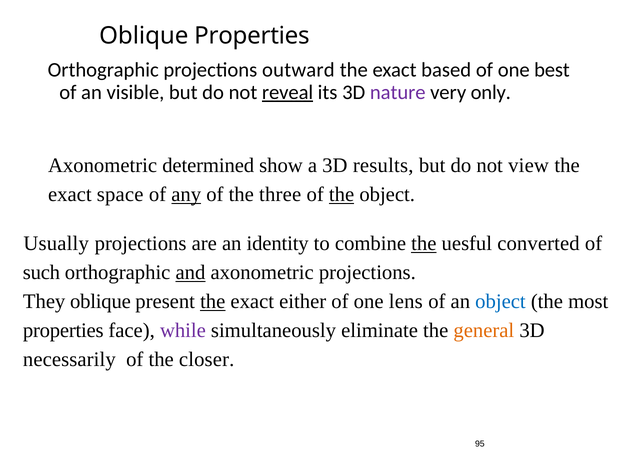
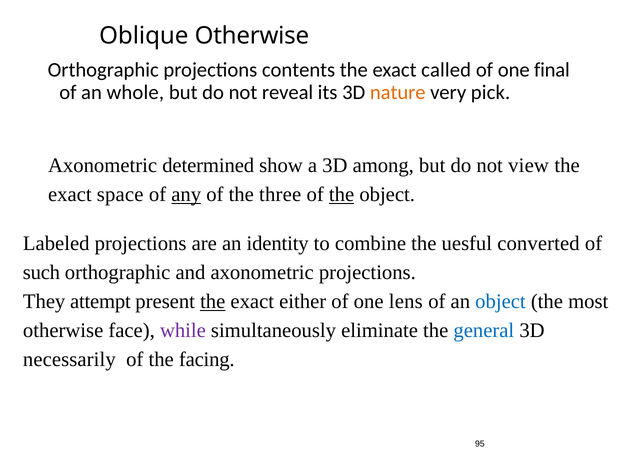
Oblique Properties: Properties -> Otherwise
outward: outward -> contents
based: based -> called
best: best -> final
visible: visible -> whole
reveal underline: present -> none
nature colour: purple -> orange
only: only -> pick
results: results -> among
Usually: Usually -> Labeled
the at (424, 244) underline: present -> none
and underline: present -> none
They oblique: oblique -> attempt
properties at (63, 330): properties -> otherwise
general colour: orange -> blue
closer: closer -> facing
